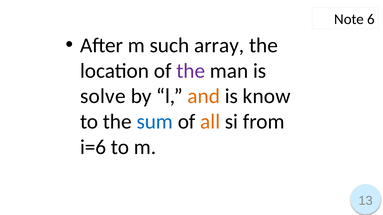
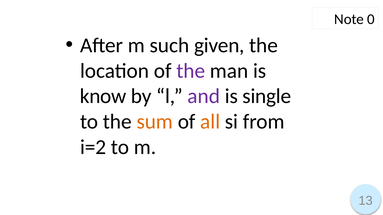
6: 6 -> 0
array: array -> given
solve: solve -> know
and colour: orange -> purple
know: know -> single
sum colour: blue -> orange
i=6: i=6 -> i=2
